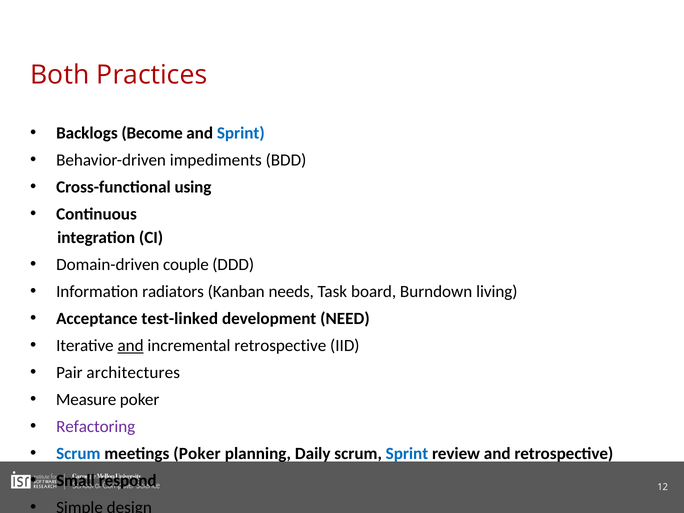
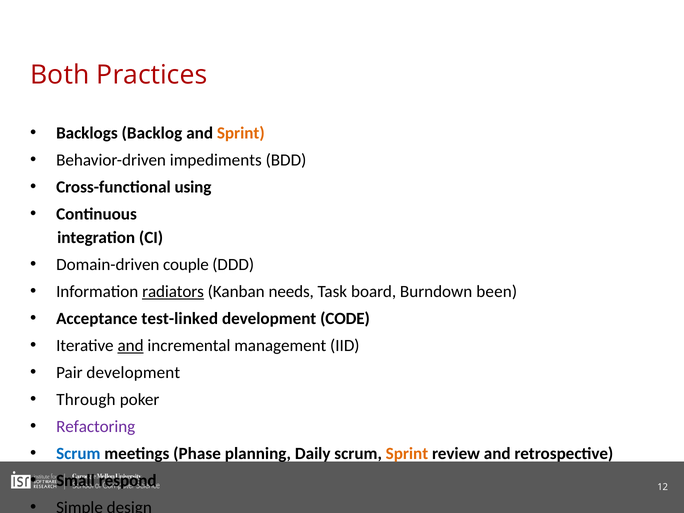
Become: Become -> Backlog
Sprint at (241, 133) colour: blue -> orange
radiators underline: none -> present
living: living -> been
NEED: NEED -> CODE
incremental retrospective: retrospective -> management
Pair architectures: architectures -> development
Measure: Measure -> Through
meetings Poker: Poker -> Phase
Sprint at (407, 454) colour: blue -> orange
